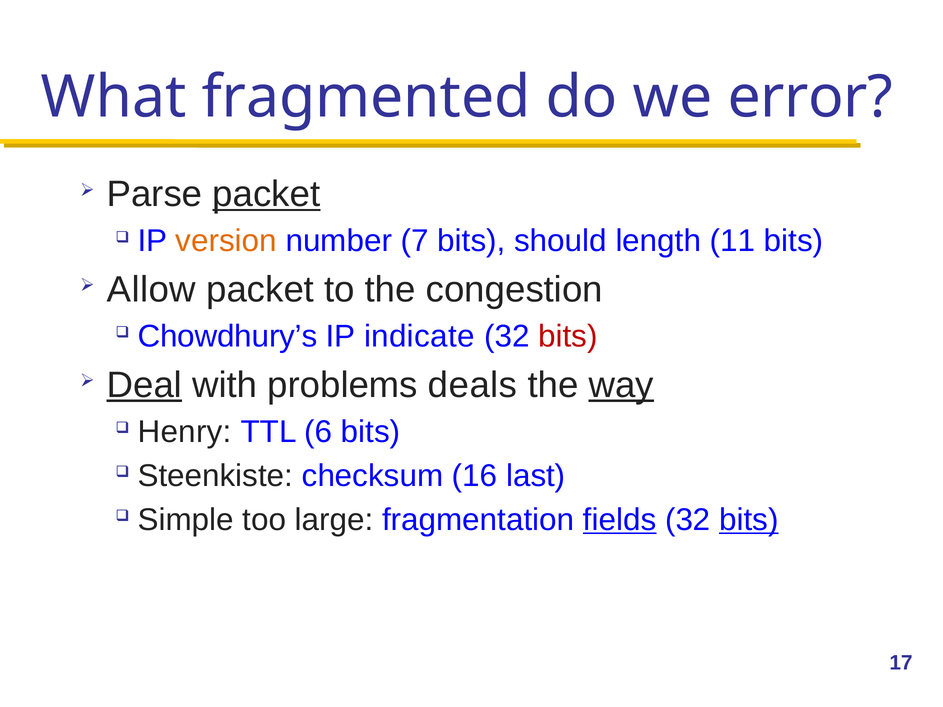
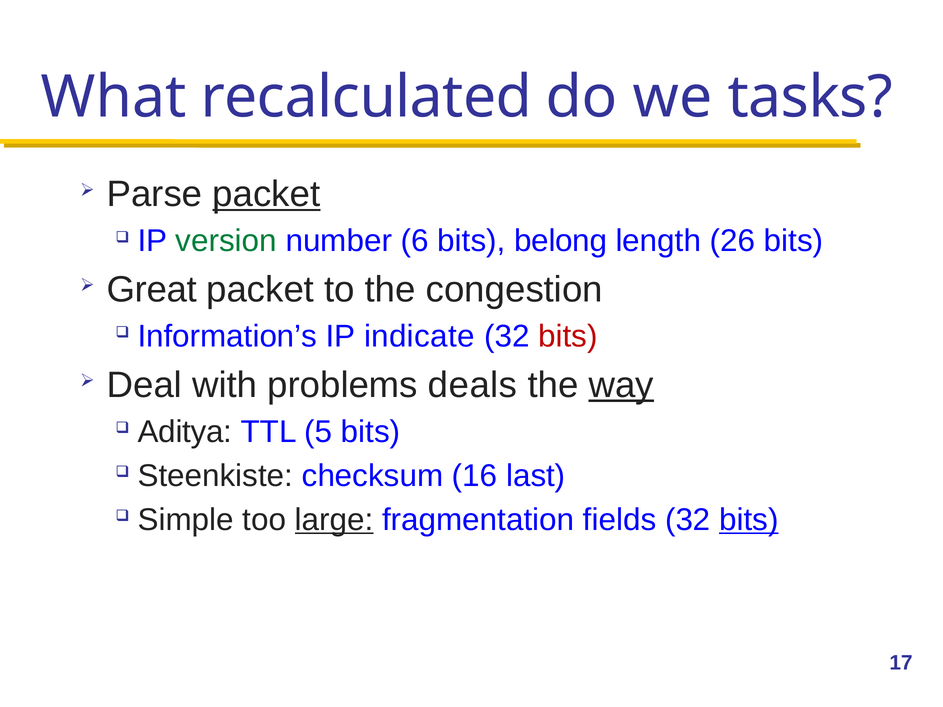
fragmented: fragmented -> recalculated
error: error -> tasks
version colour: orange -> green
7: 7 -> 6
should: should -> belong
11: 11 -> 26
Allow: Allow -> Great
Chowdhury’s: Chowdhury’s -> Information’s
Deal underline: present -> none
Henry: Henry -> Aditya
6: 6 -> 5
large underline: none -> present
fields underline: present -> none
